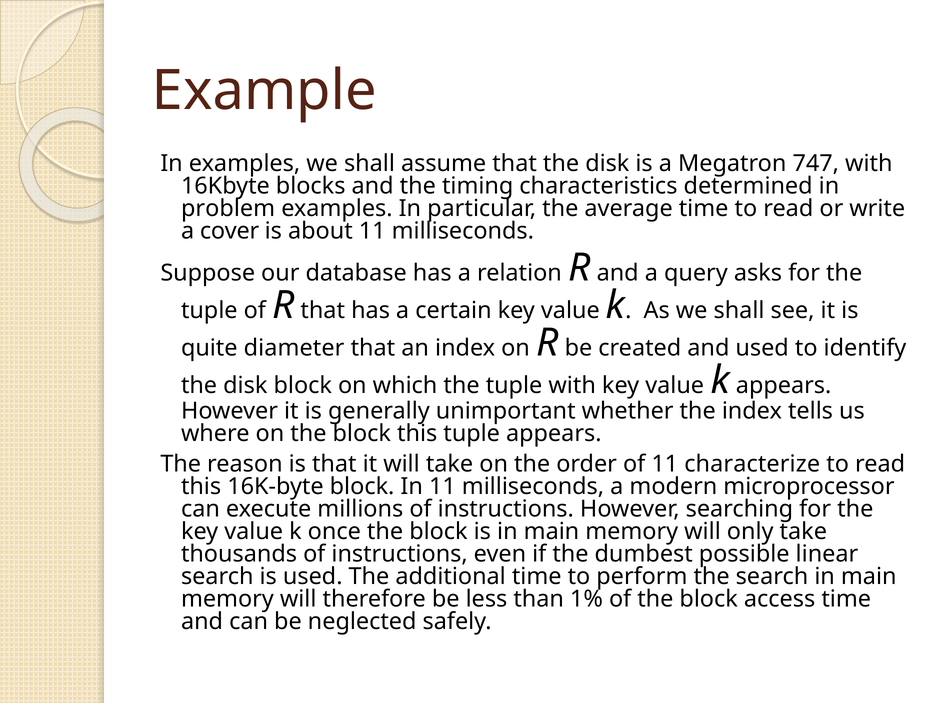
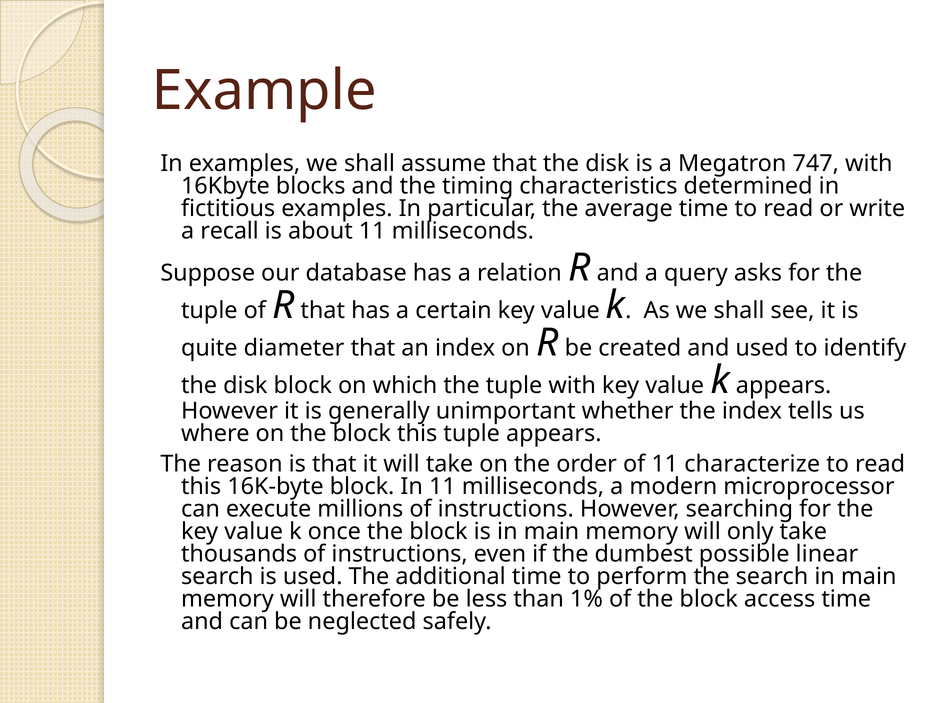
problem: problem -> fictitious
cover: cover -> recall
